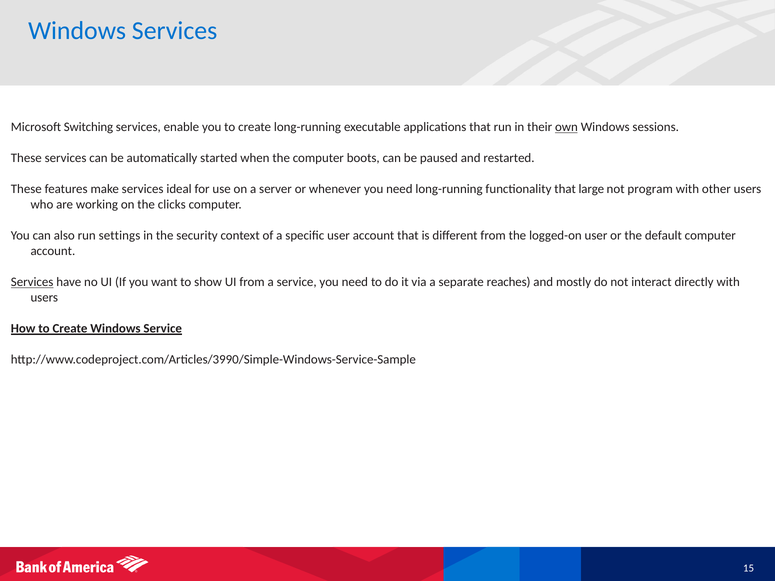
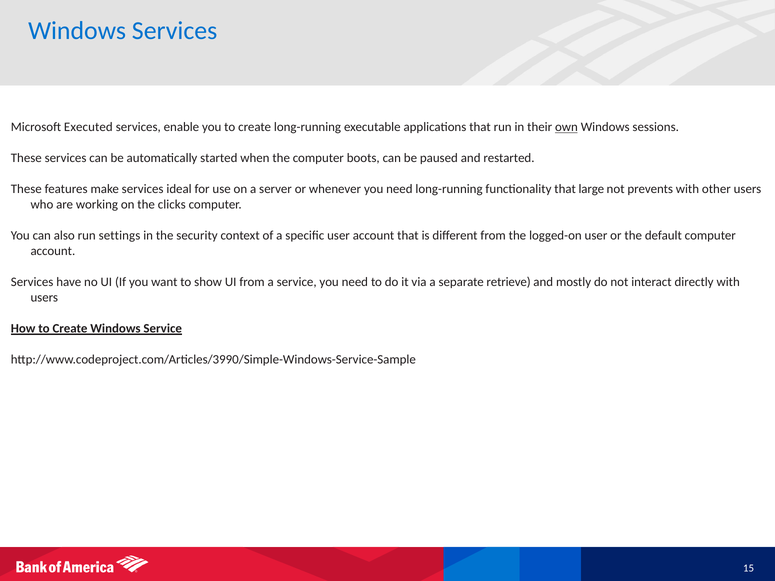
Switching: Switching -> Executed
program: program -> prevents
Services at (32, 282) underline: present -> none
reaches: reaches -> retrieve
